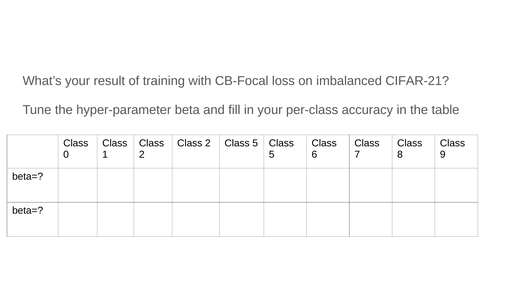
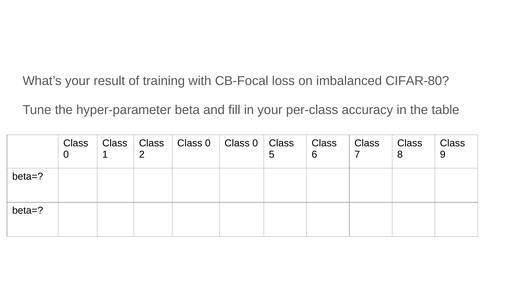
CIFAR-21: CIFAR-21 -> CIFAR-80
2 at (208, 143): 2 -> 0
5 at (255, 143): 5 -> 0
